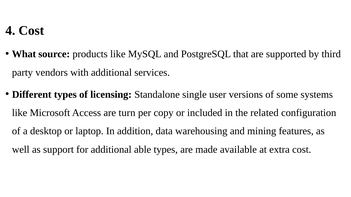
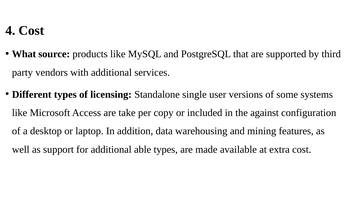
turn: turn -> take
related: related -> against
